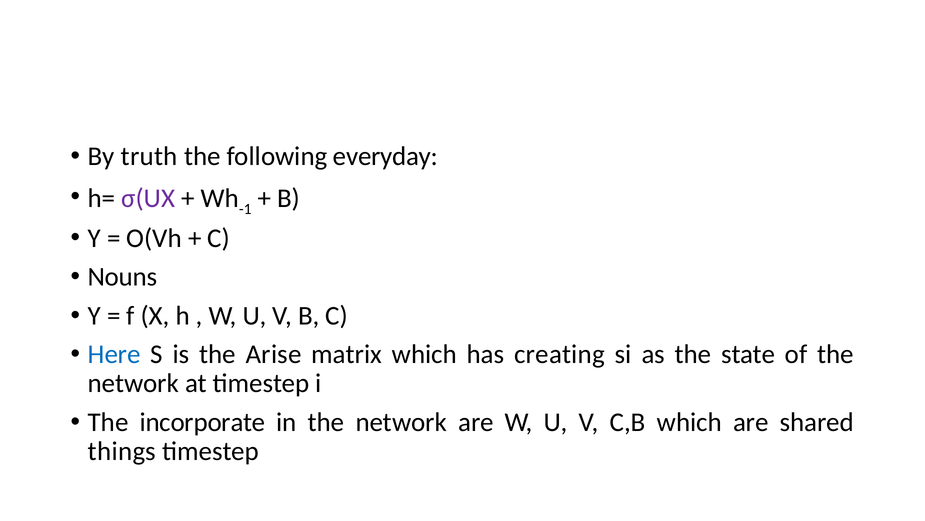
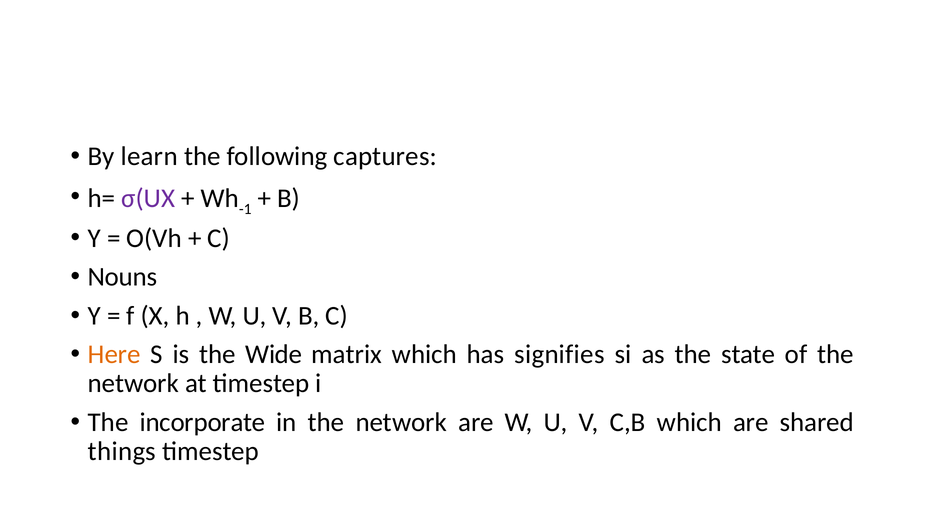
truth: truth -> learn
everyday: everyday -> captures
Here colour: blue -> orange
Arise: Arise -> Wide
creating: creating -> signifies
